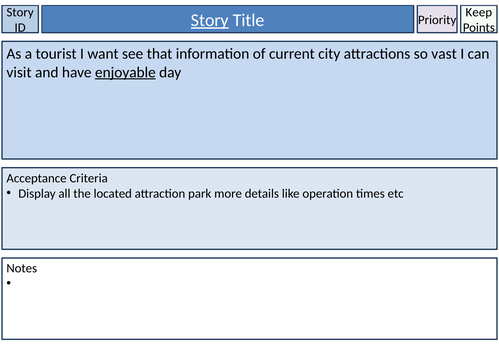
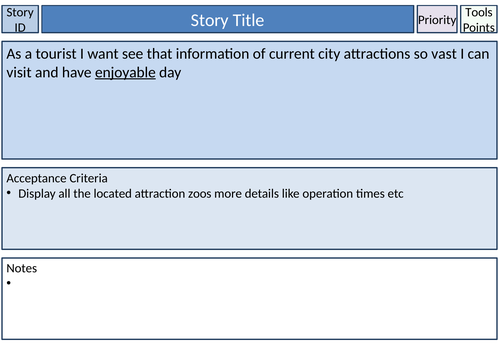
Keep: Keep -> Tools
Story at (210, 20) underline: present -> none
park: park -> zoos
